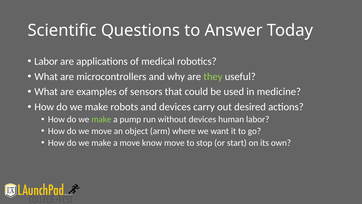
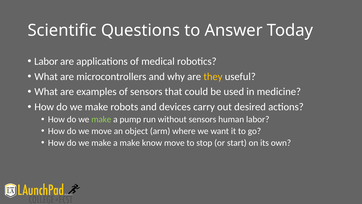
they colour: light green -> yellow
without devices: devices -> sensors
a move: move -> make
